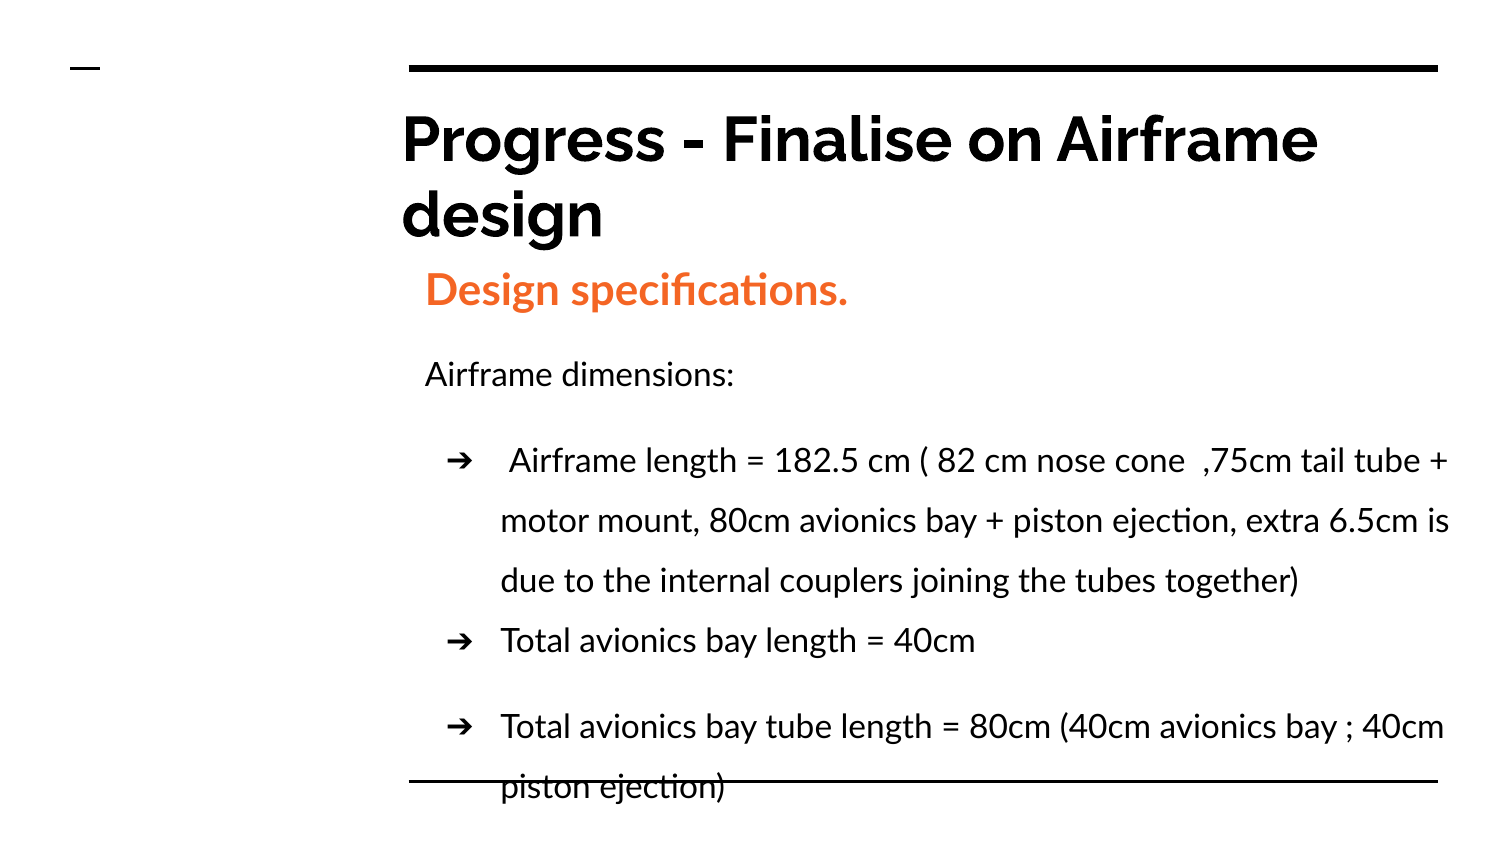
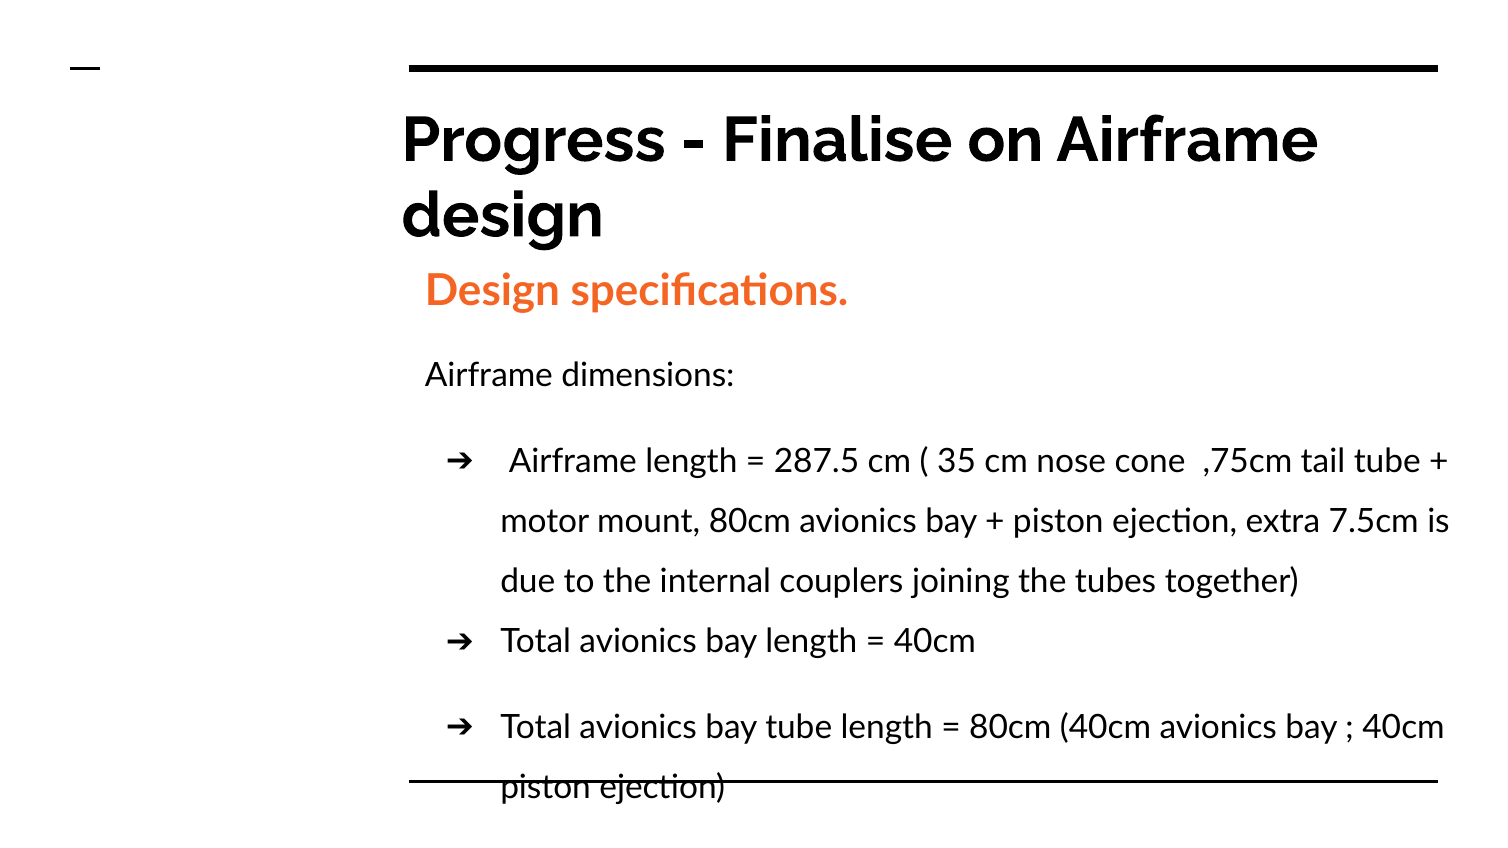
182.5: 182.5 -> 287.5
82: 82 -> 35
6.5cm: 6.5cm -> 7.5cm
